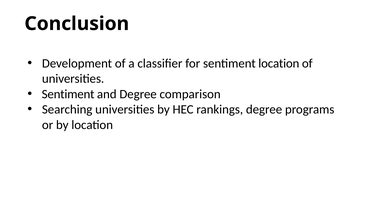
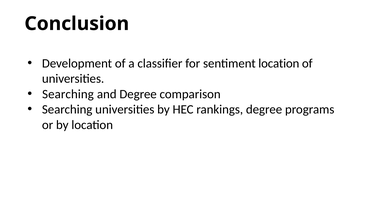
Sentiment at (68, 94): Sentiment -> Searching
